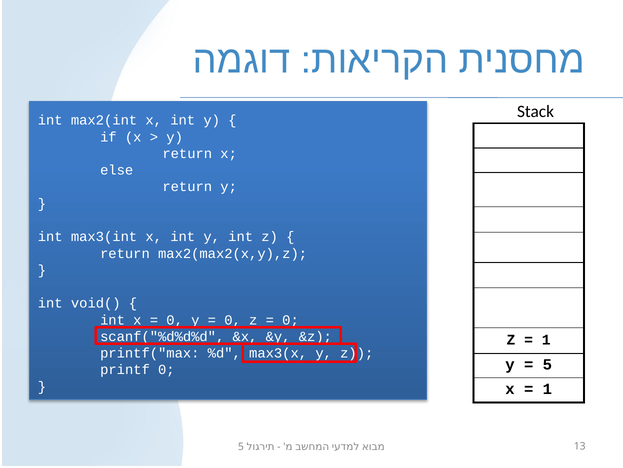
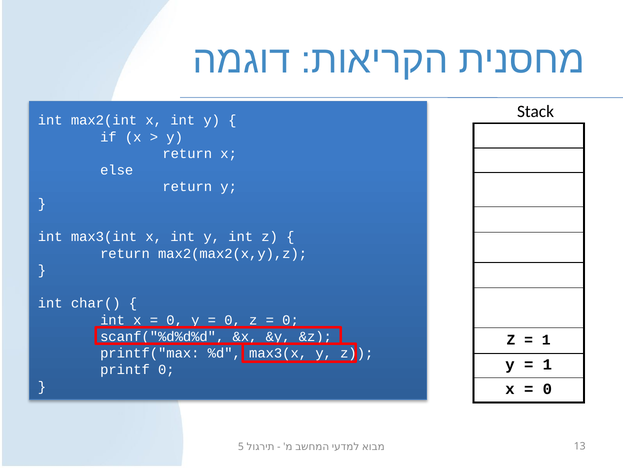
void(: void( -> char(
5 at (547, 364): 5 -> 1
1 at (547, 389): 1 -> 0
